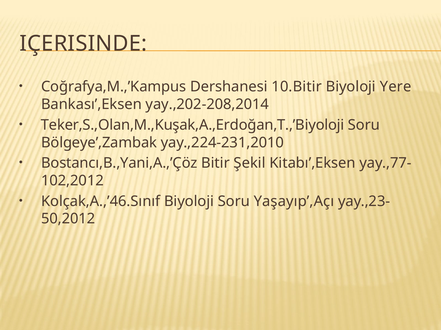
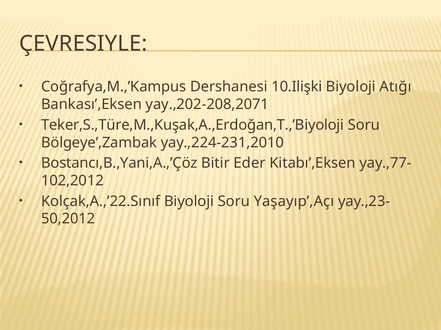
IÇERISINDE: IÇERISINDE -> ÇEVRESIYLE
10.Bitir: 10.Bitir -> 10.Ilişki
Yere: Yere -> Atığı
yay.,202-208,2014: yay.,202-208,2014 -> yay.,202-208,2071
Teker,S.,Olan,M.,Kuşak,A.,Erdoğan,T.,’Biyoloji: Teker,S.,Olan,M.,Kuşak,A.,Erdoğan,T.,’Biyoloji -> Teker,S.,Türe,M.,Kuşak,A.,Erdoğan,T.,’Biyoloji
Şekil: Şekil -> Eder
Kolçak,A.,’46.Sınıf: Kolçak,A.,’46.Sınıf -> Kolçak,A.,’22.Sınıf
